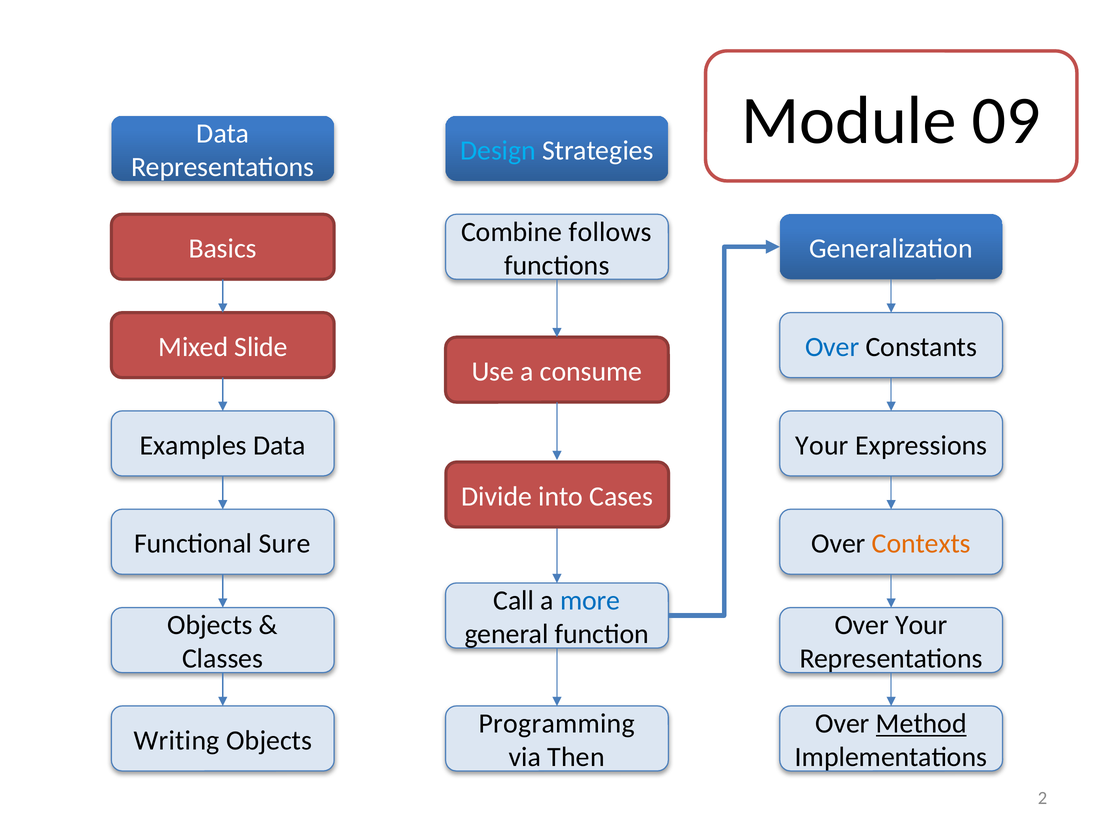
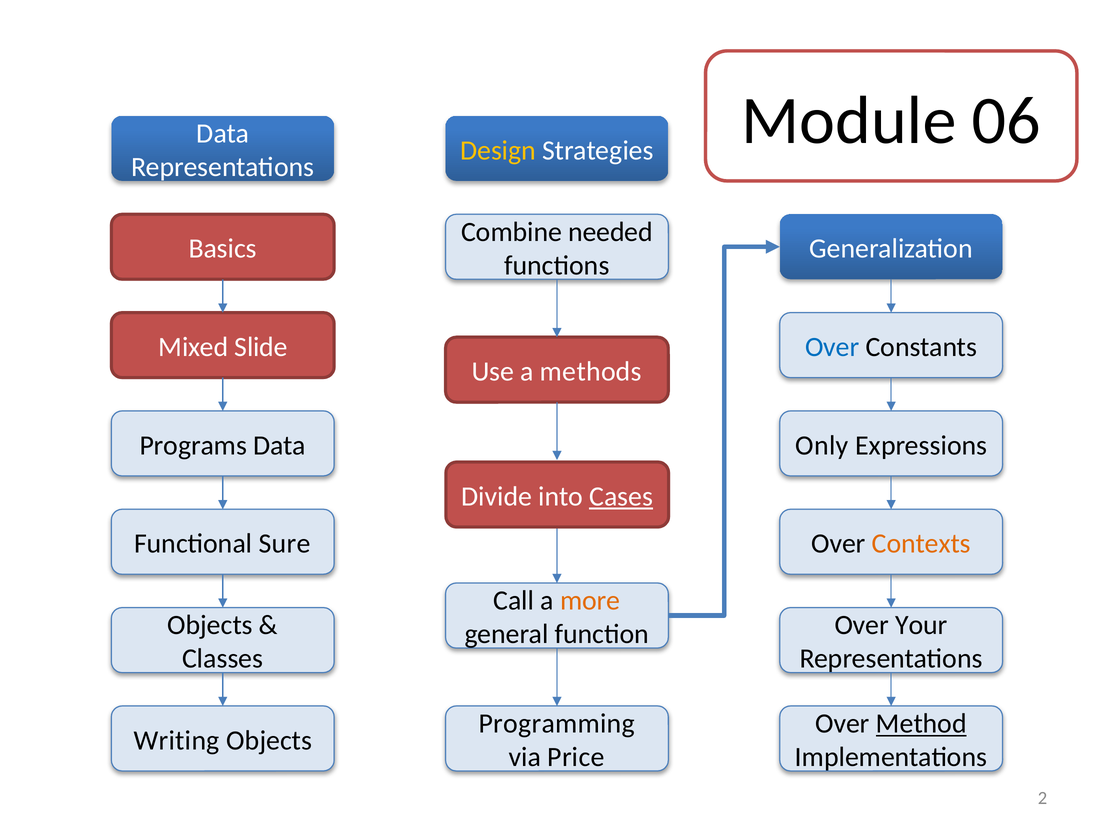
09: 09 -> 06
Design colour: light blue -> yellow
follows: follows -> needed
consume: consume -> methods
Examples: Examples -> Programs
Your at (822, 445): Your -> Only
Cases underline: none -> present
more colour: blue -> orange
Then: Then -> Price
